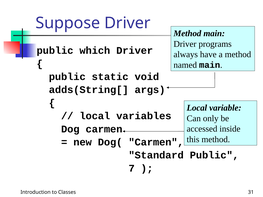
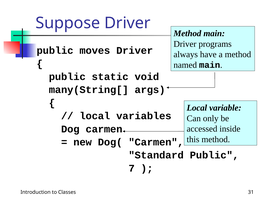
which: which -> moves
adds(String[: adds(String[ -> many(String[
